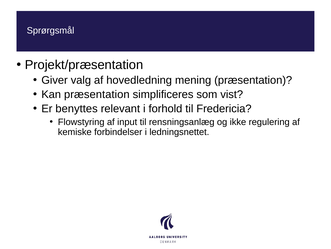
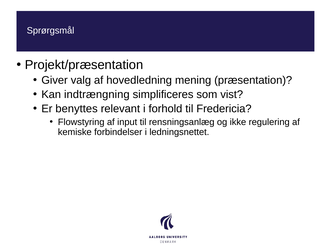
Kan præsentation: præsentation -> indtrængning
